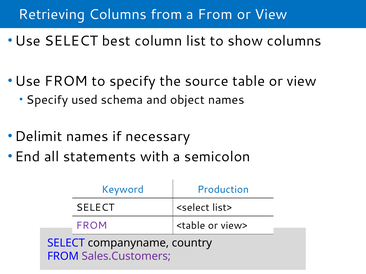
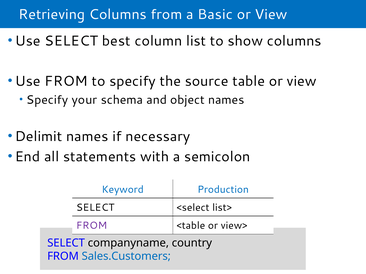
a From: From -> Basic
used: used -> your
Sales.Customers colour: purple -> blue
